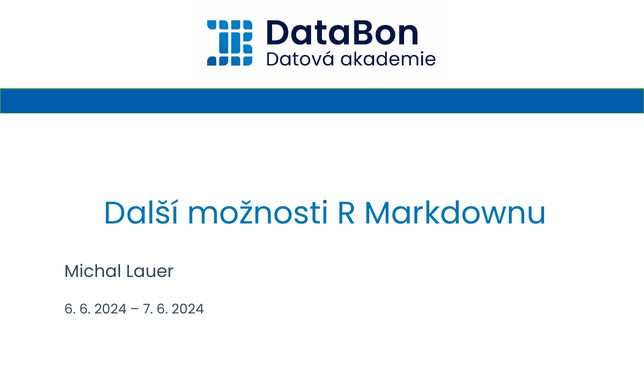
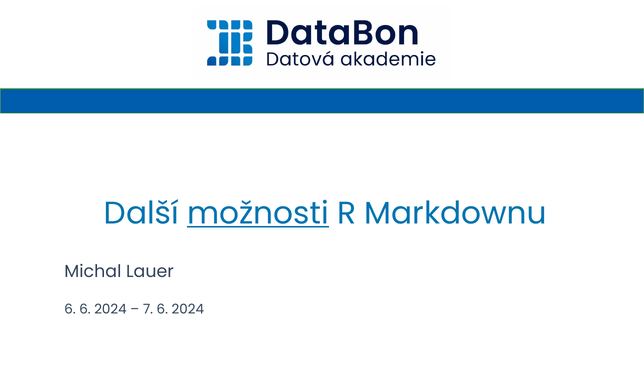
možnosti underline: none -> present
